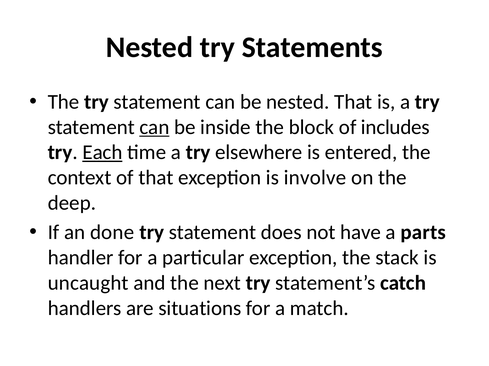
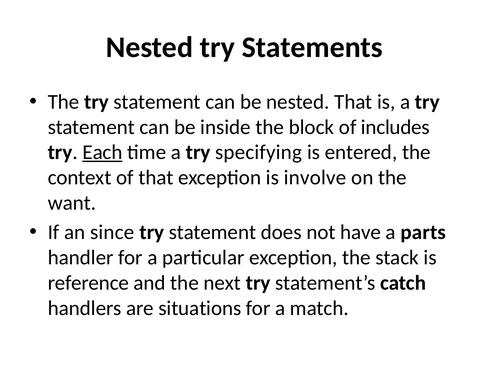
can at (154, 127) underline: present -> none
elsewhere: elsewhere -> specifying
deep: deep -> want
done: done -> since
uncaught: uncaught -> reference
